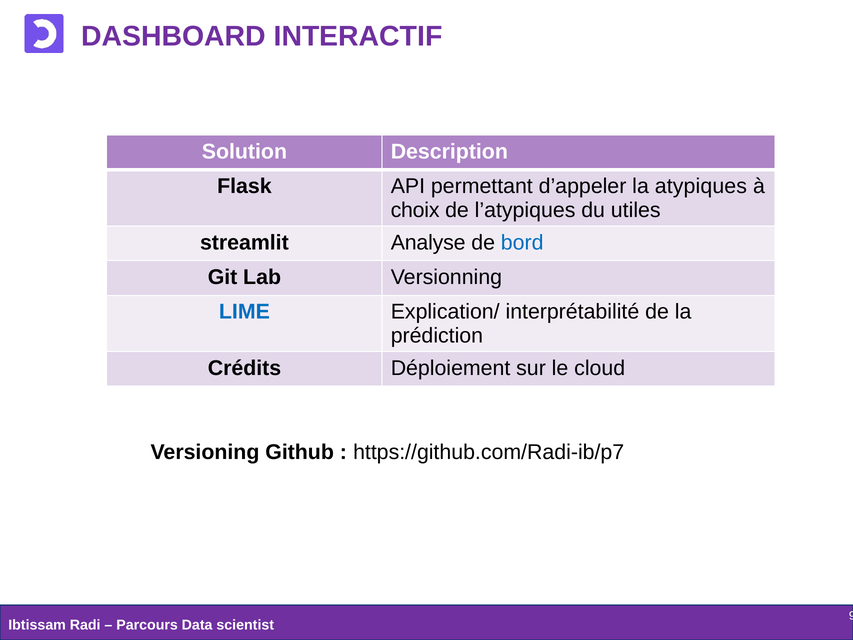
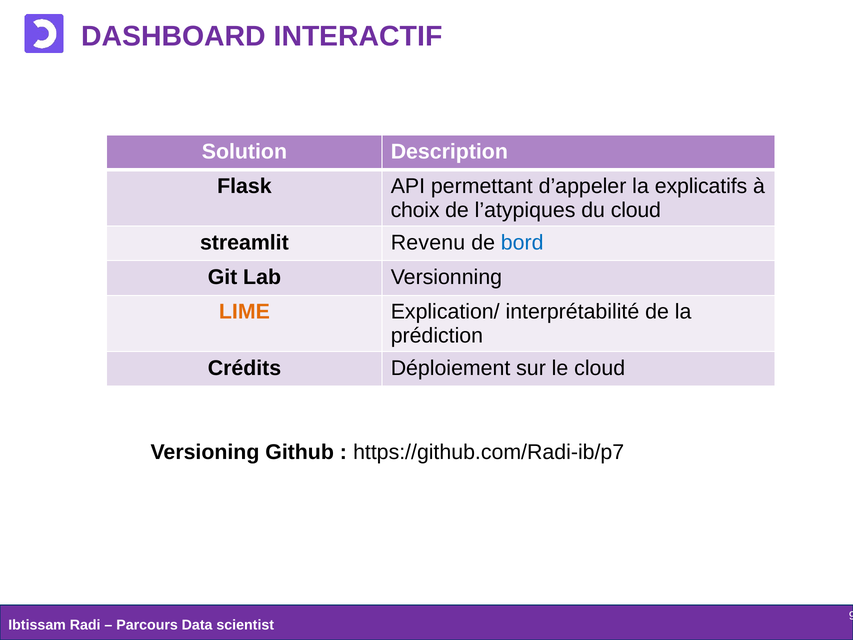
atypiques: atypiques -> explicatifs
du utiles: utiles -> cloud
Analyse: Analyse -> Revenu
LIME colour: blue -> orange
